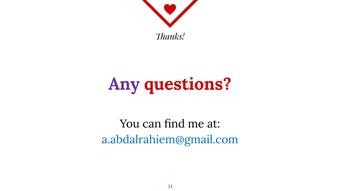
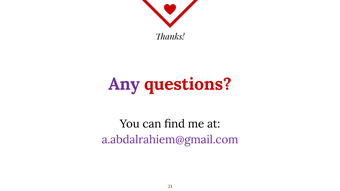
a.abdalrahiem@gmail.com colour: blue -> purple
